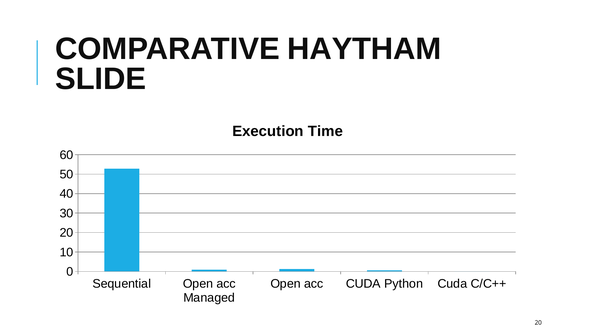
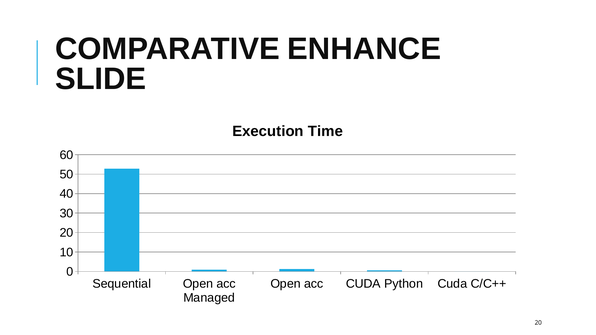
HAYTHAM: HAYTHAM -> ENHANCE
